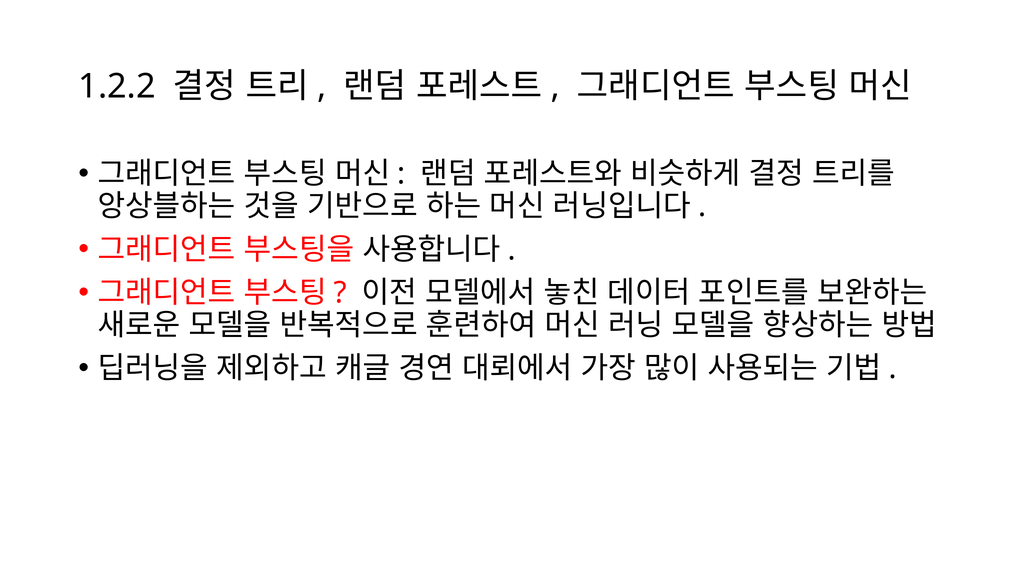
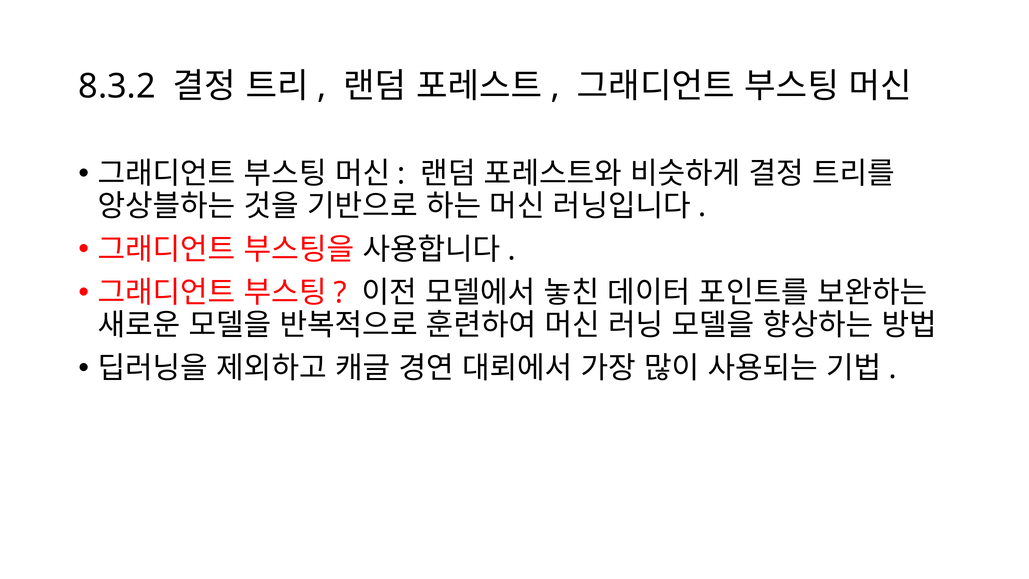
1.2.2: 1.2.2 -> 8.3.2
